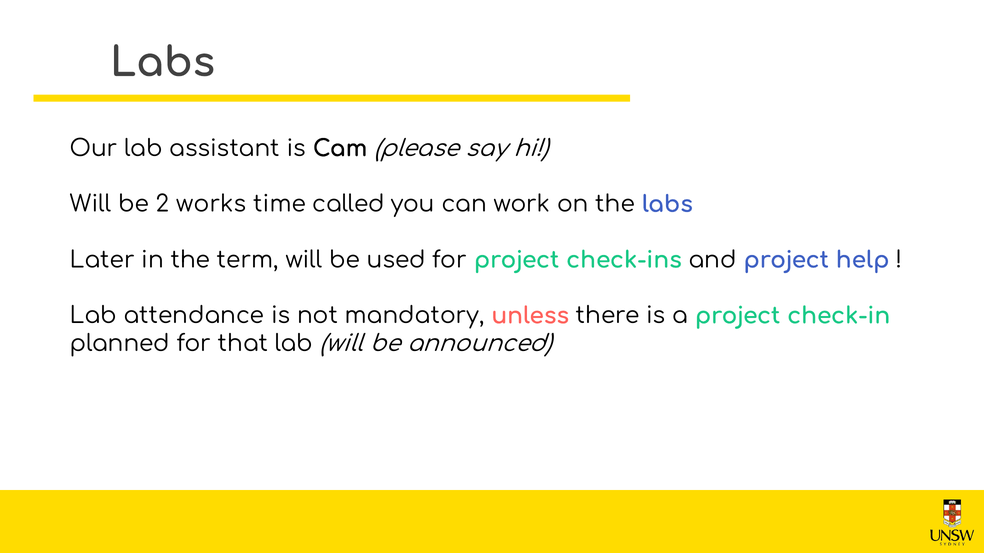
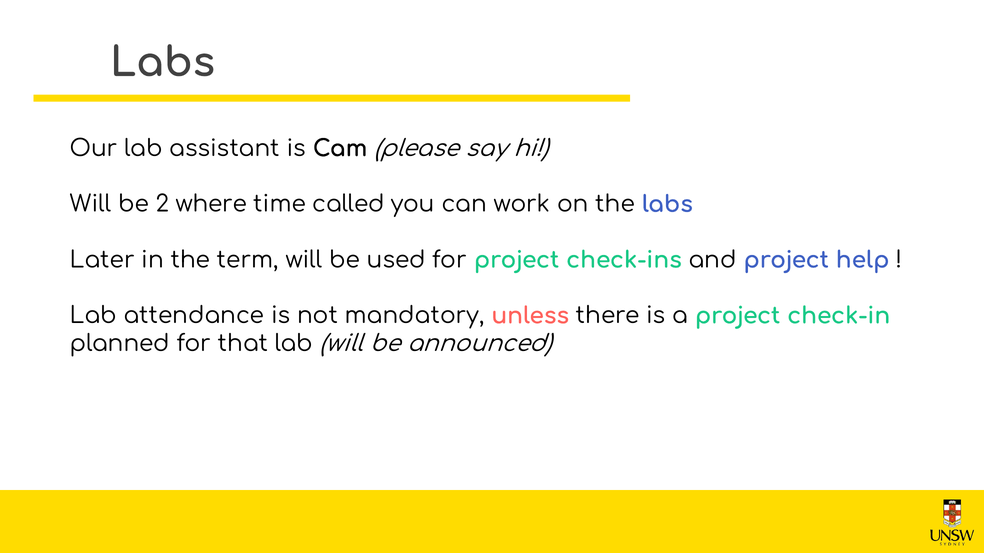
works: works -> where
